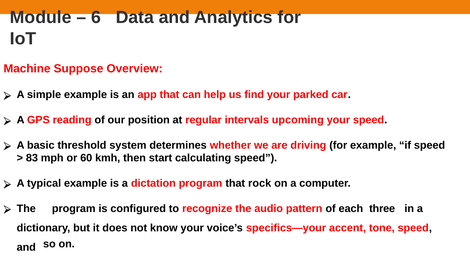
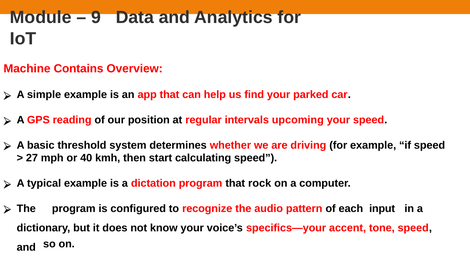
6: 6 -> 9
Suppose: Suppose -> Contains
83: 83 -> 27
60: 60 -> 40
three: three -> input
